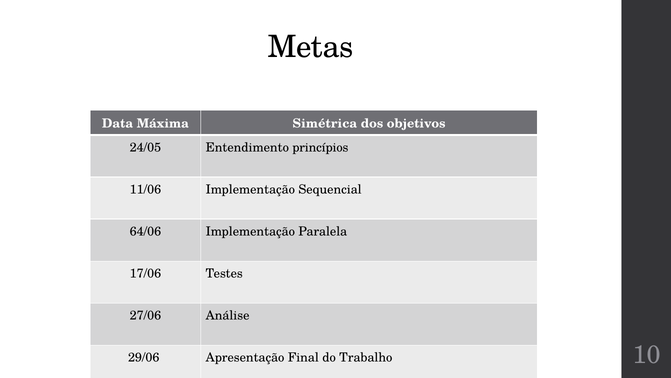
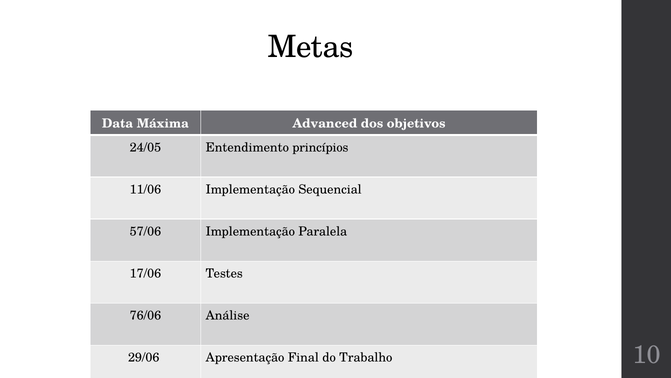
Simétrica: Simétrica -> Advanced
64/06: 64/06 -> 57/06
27/06: 27/06 -> 76/06
